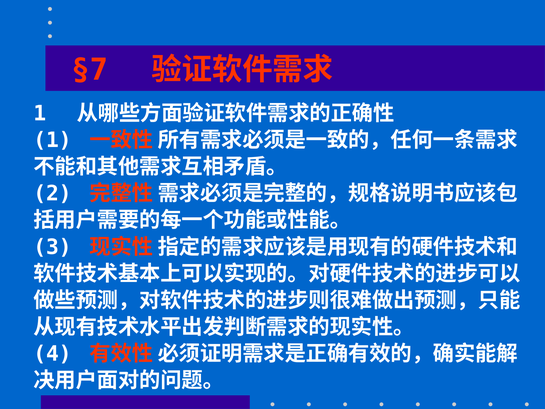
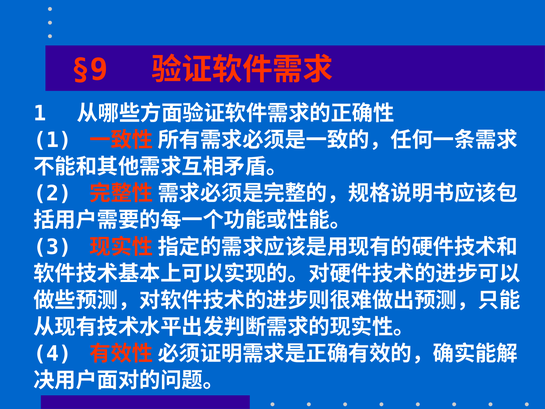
§7: §7 -> §9
